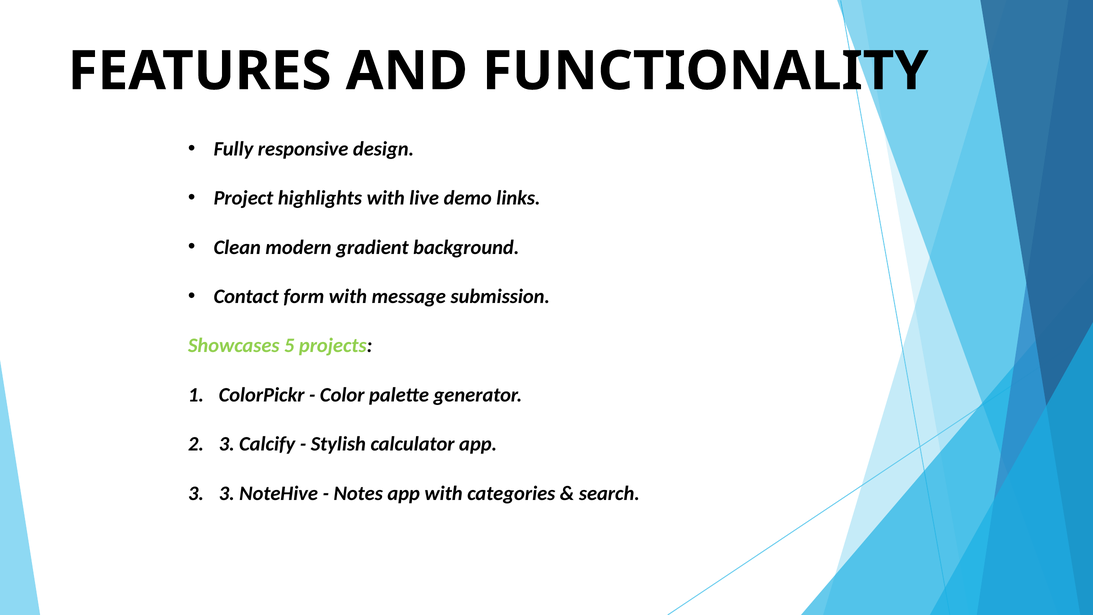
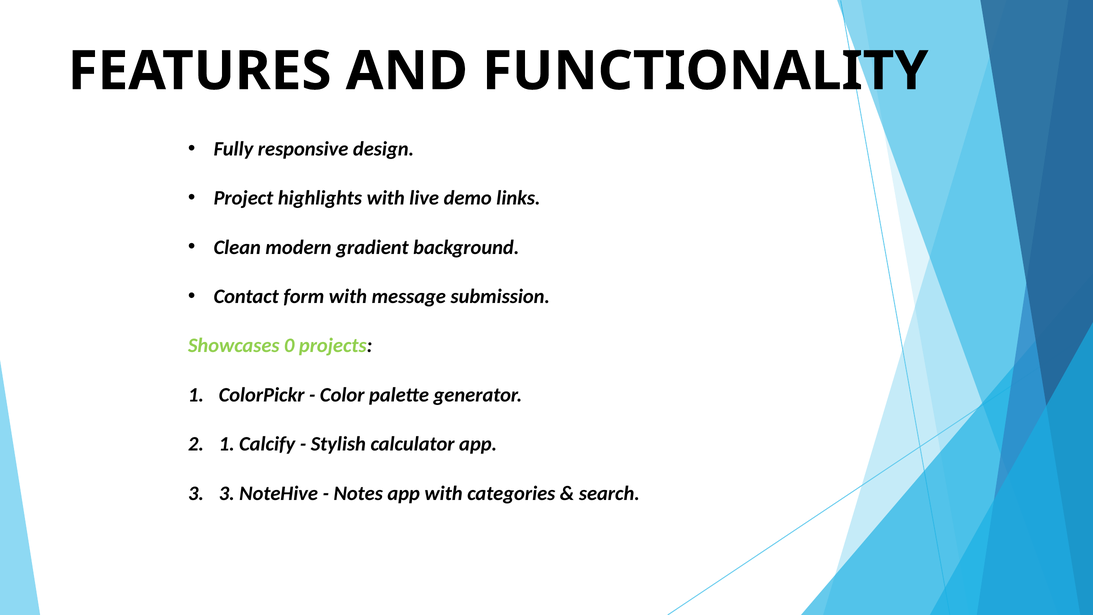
5: 5 -> 0
2 3: 3 -> 1
